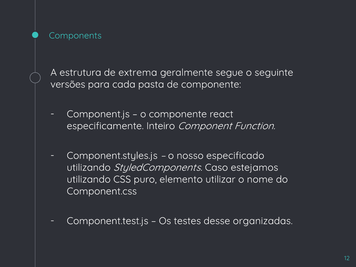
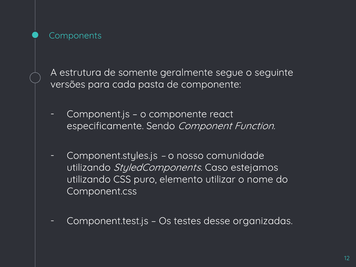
extrema: extrema -> somente
Inteiro: Inteiro -> Sendo
especificado: especificado -> comunidade
